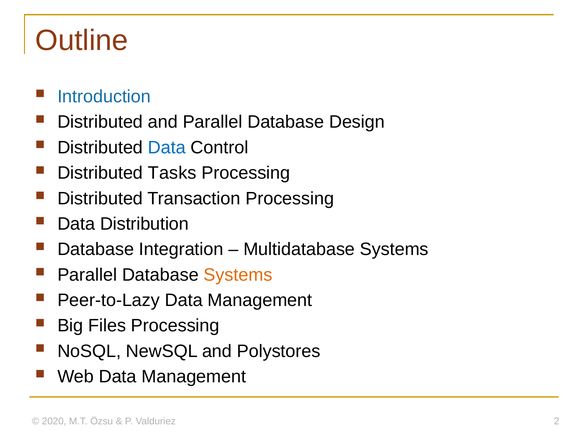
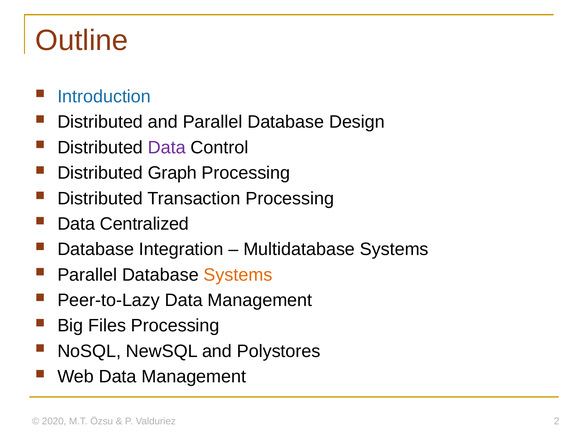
Data at (167, 147) colour: blue -> purple
Tasks: Tasks -> Graph
Distribution: Distribution -> Centralized
